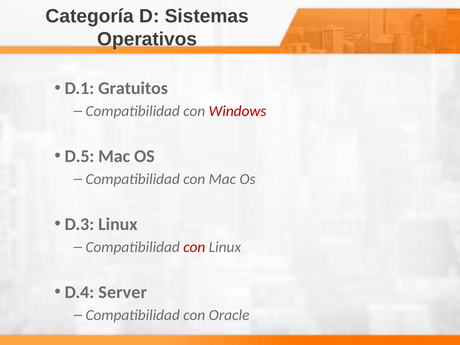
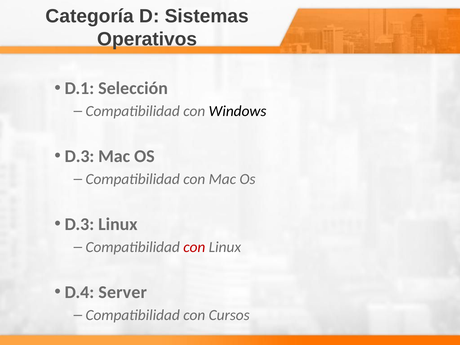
Gratuitos: Gratuitos -> Selección
Windows colour: red -> black
D.5 at (79, 156): D.5 -> D.3
Oracle: Oracle -> Cursos
